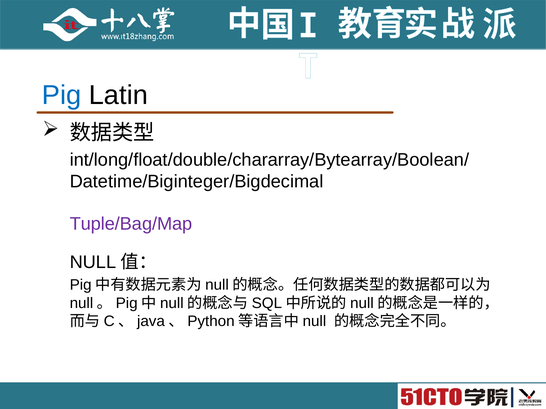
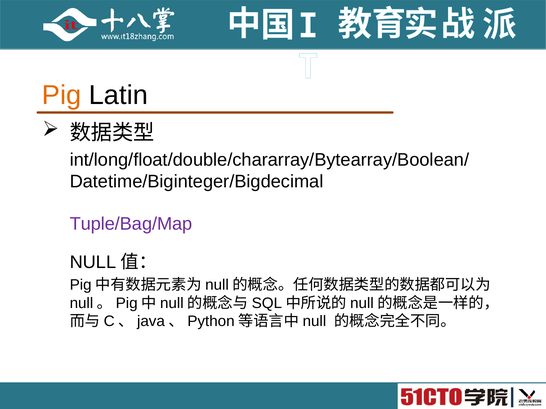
Pig colour: blue -> orange
